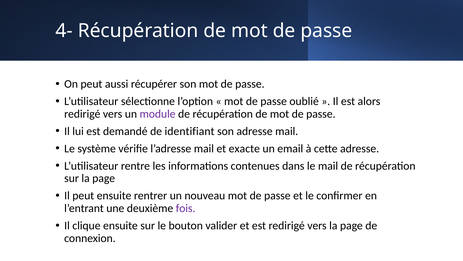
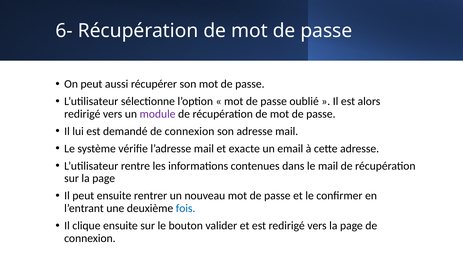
4-: 4- -> 6-
demandé de identifiant: identifiant -> connexion
fois colour: purple -> blue
